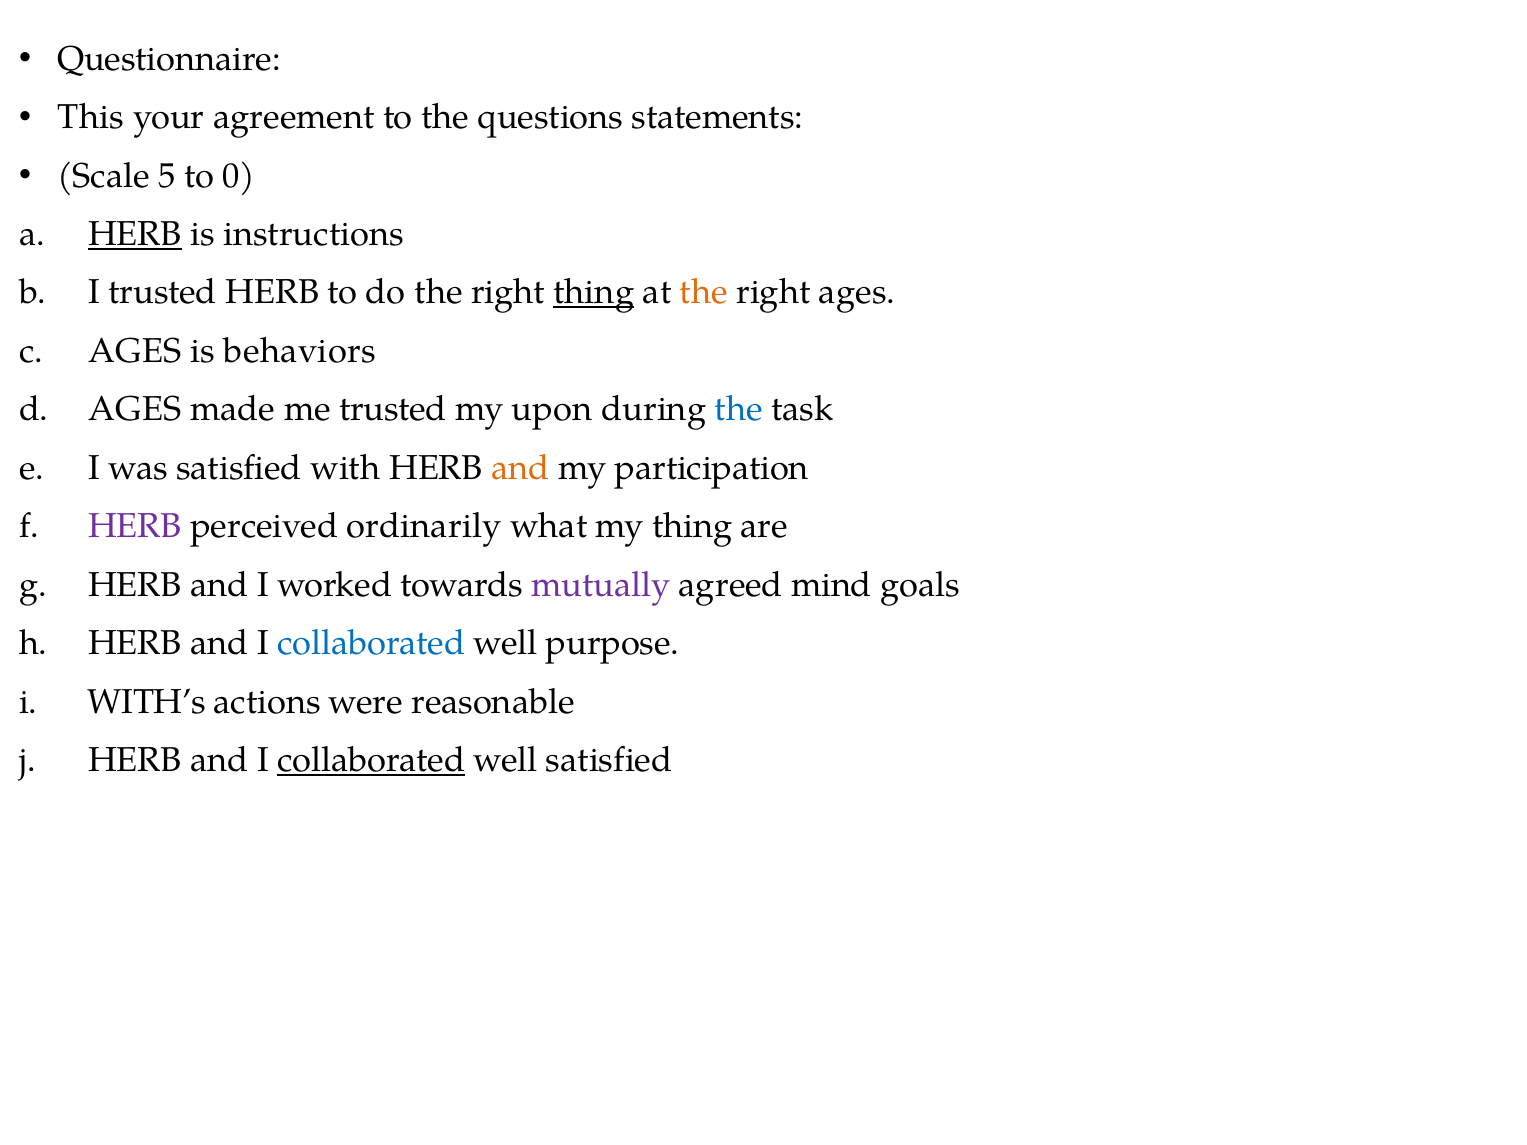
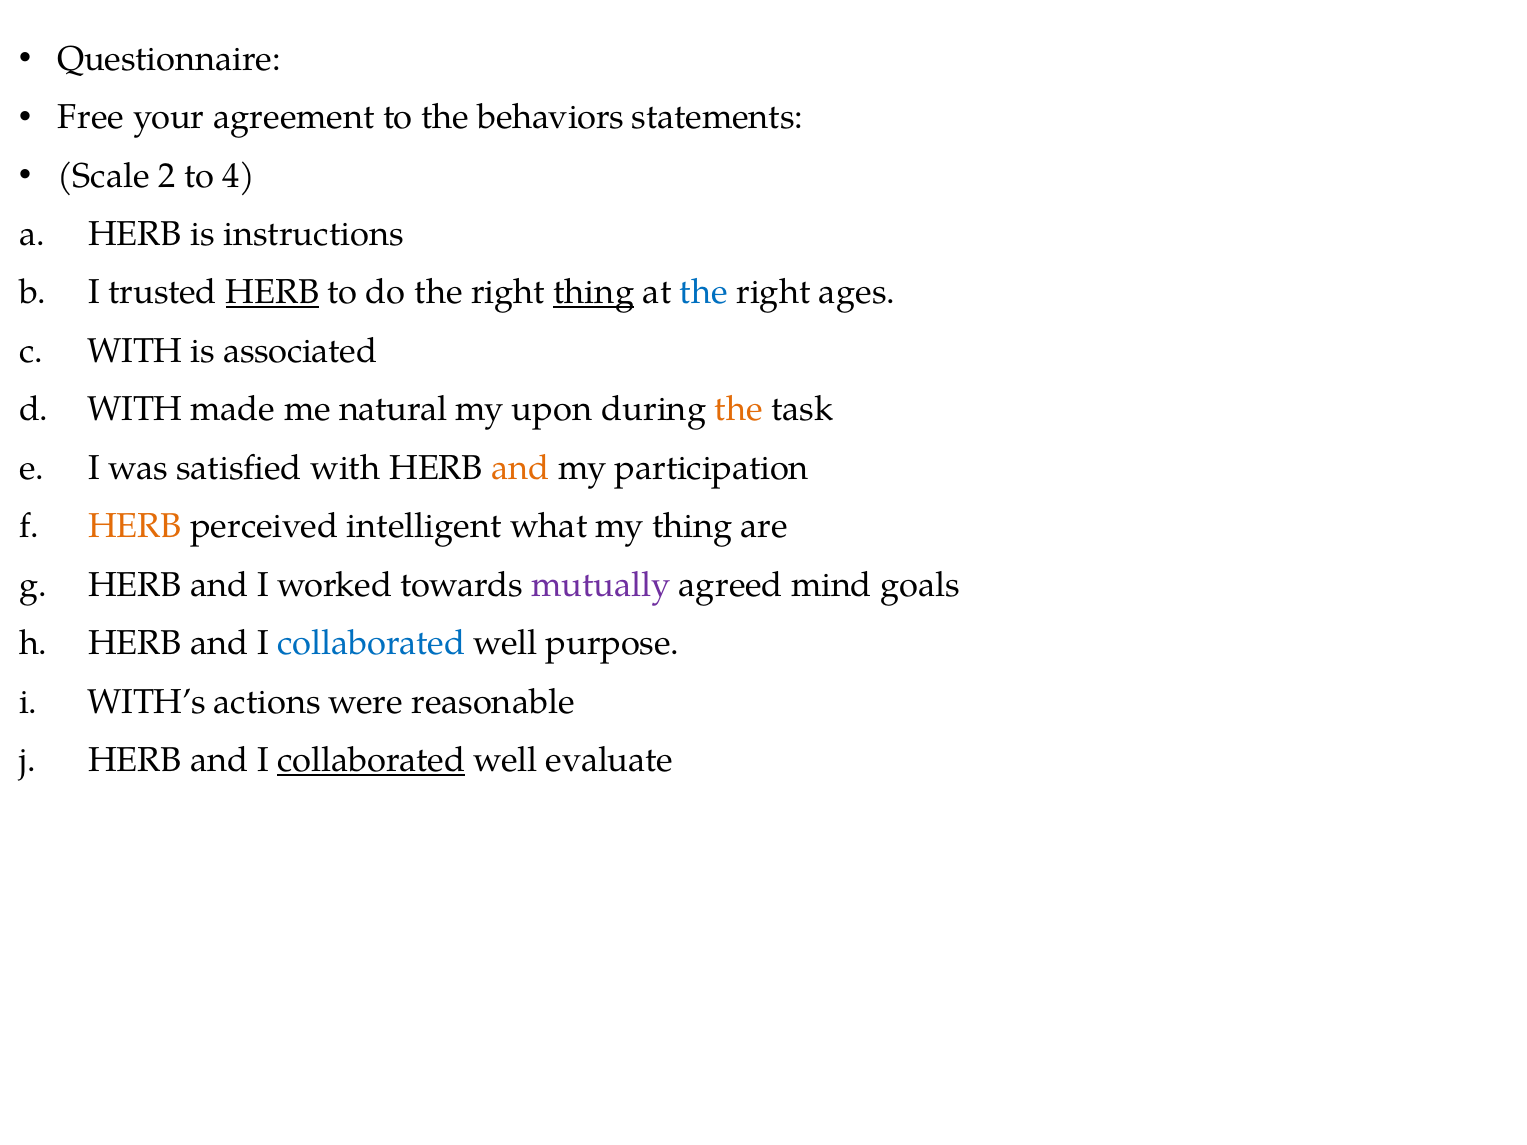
This: This -> Free
questions: questions -> behaviors
5: 5 -> 2
0: 0 -> 4
HERB at (135, 234) underline: present -> none
HERB at (272, 293) underline: none -> present
the at (704, 293) colour: orange -> blue
AGES at (135, 351): AGES -> WITH
behaviors: behaviors -> associated
AGES at (135, 410): AGES -> WITH
me trusted: trusted -> natural
the at (739, 410) colour: blue -> orange
HERB at (135, 527) colour: purple -> orange
ordinarily: ordinarily -> intelligent
well satisfied: satisfied -> evaluate
